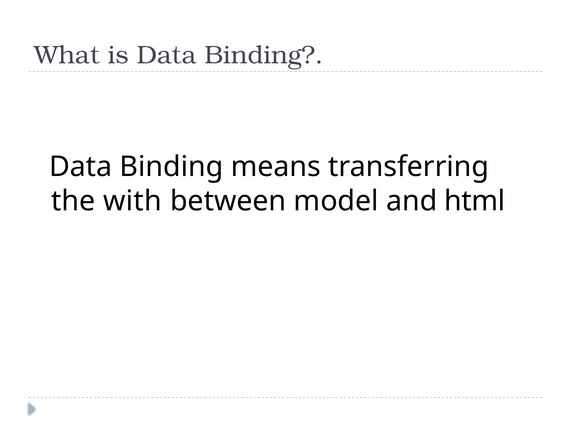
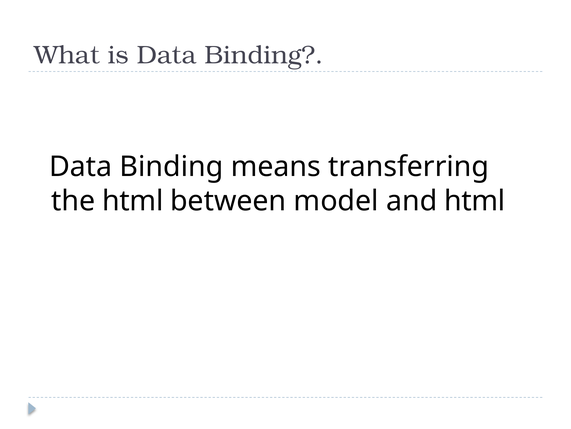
the with: with -> html
